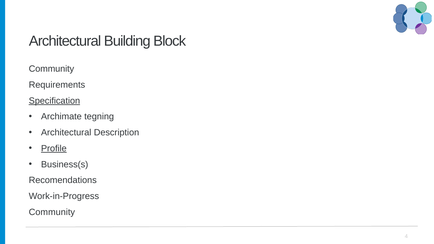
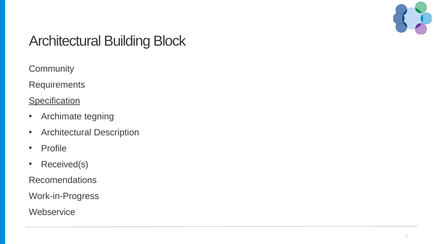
Profile underline: present -> none
Business(s: Business(s -> Received(s
Community at (52, 212): Community -> Webservice
